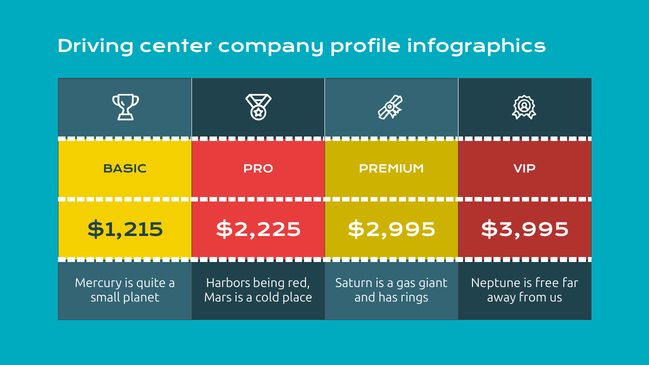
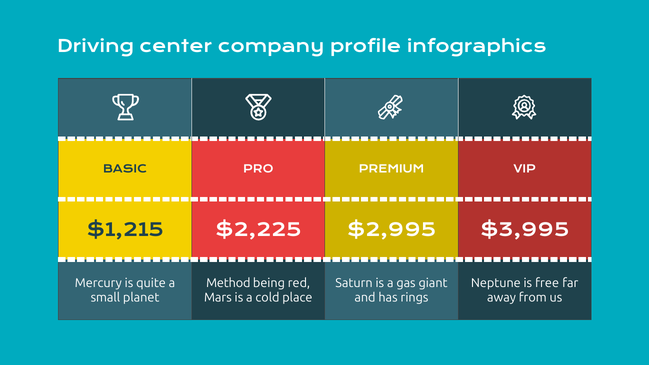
Harbors: Harbors -> Method
